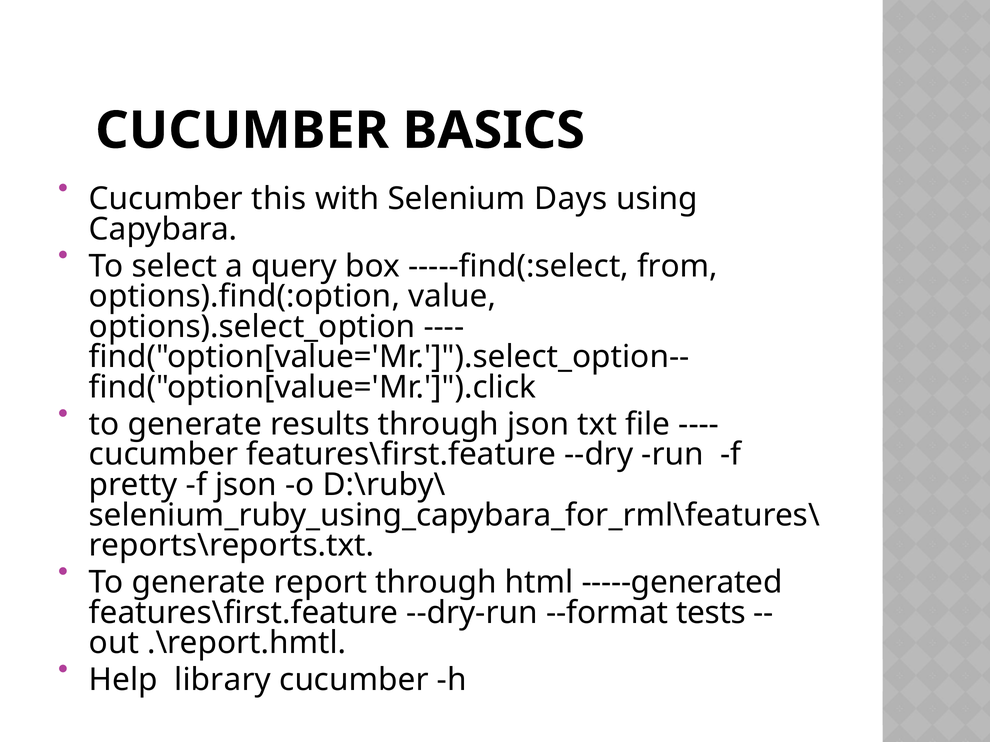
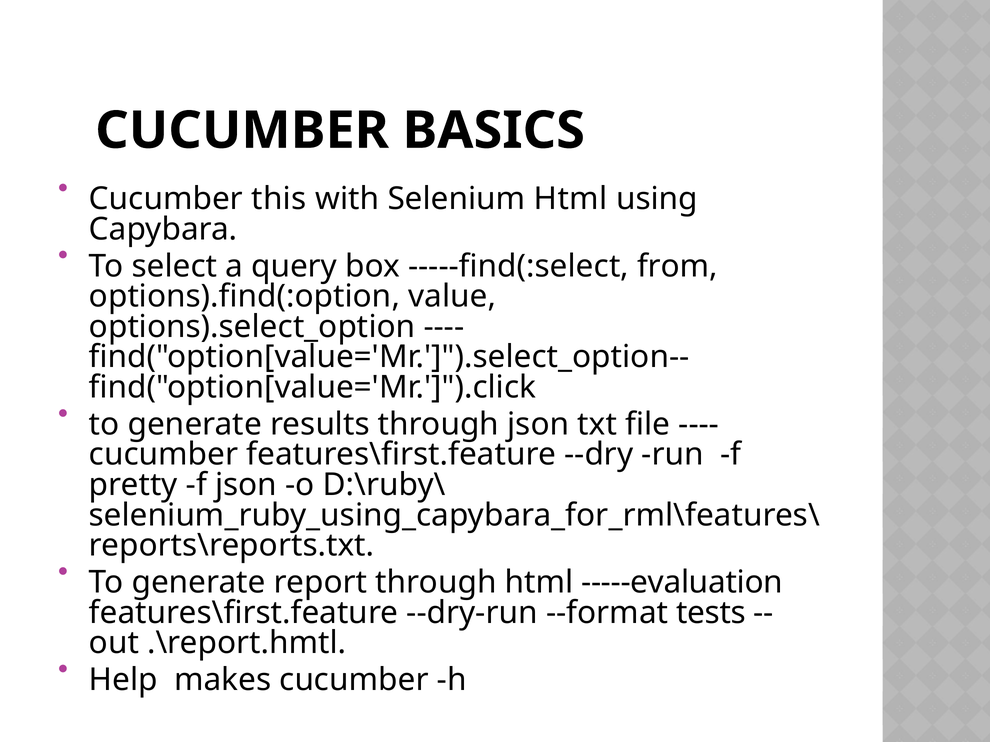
Selenium Days: Days -> Html
-----generated: -----generated -> -----evaluation
library: library -> makes
